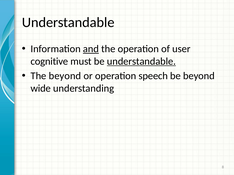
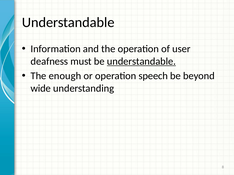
and underline: present -> none
cognitive: cognitive -> deafness
The beyond: beyond -> enough
